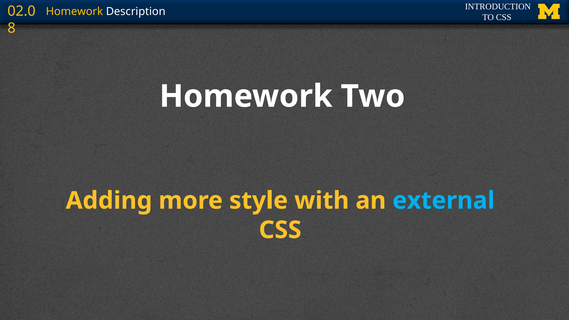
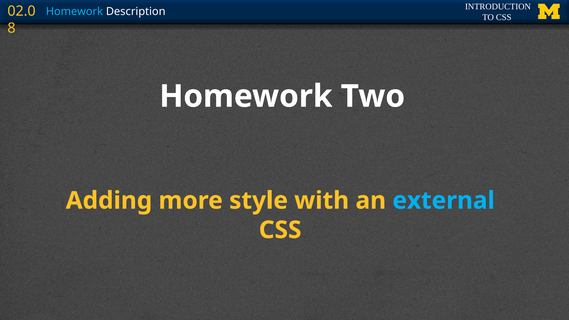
Homework at (74, 11) colour: yellow -> light blue
